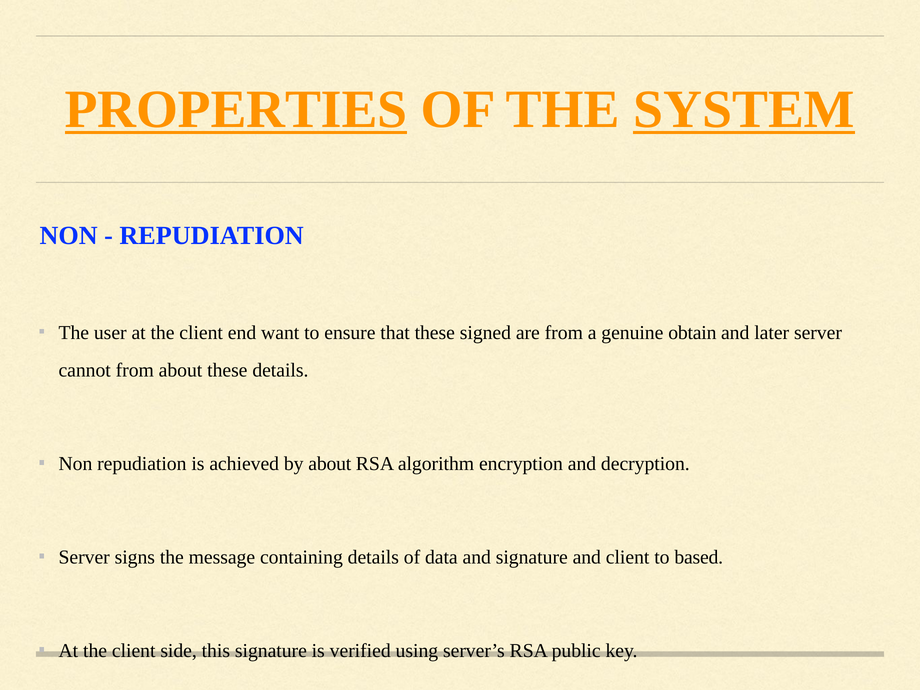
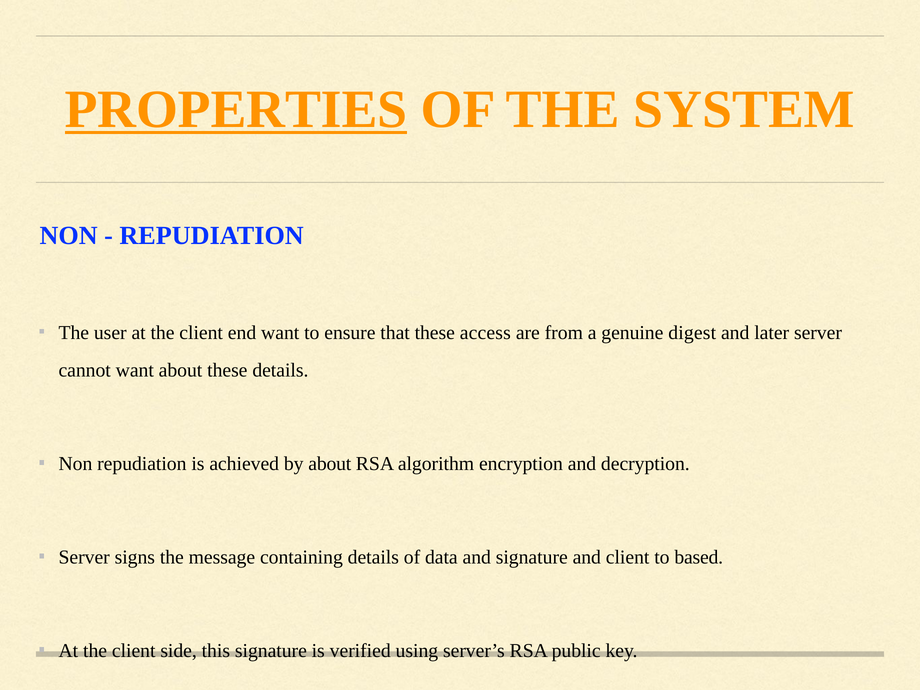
SYSTEM underline: present -> none
signed: signed -> access
obtain: obtain -> digest
cannot from: from -> want
